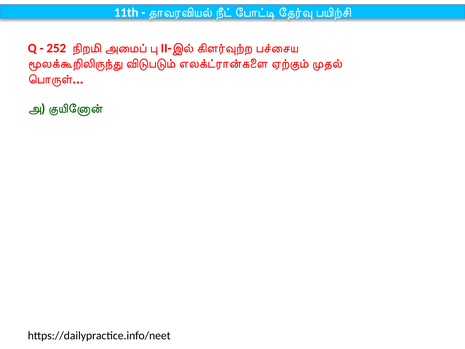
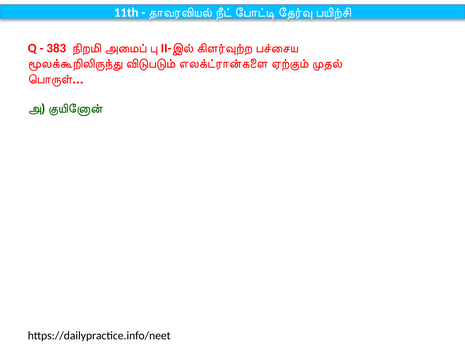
252: 252 -> 383
